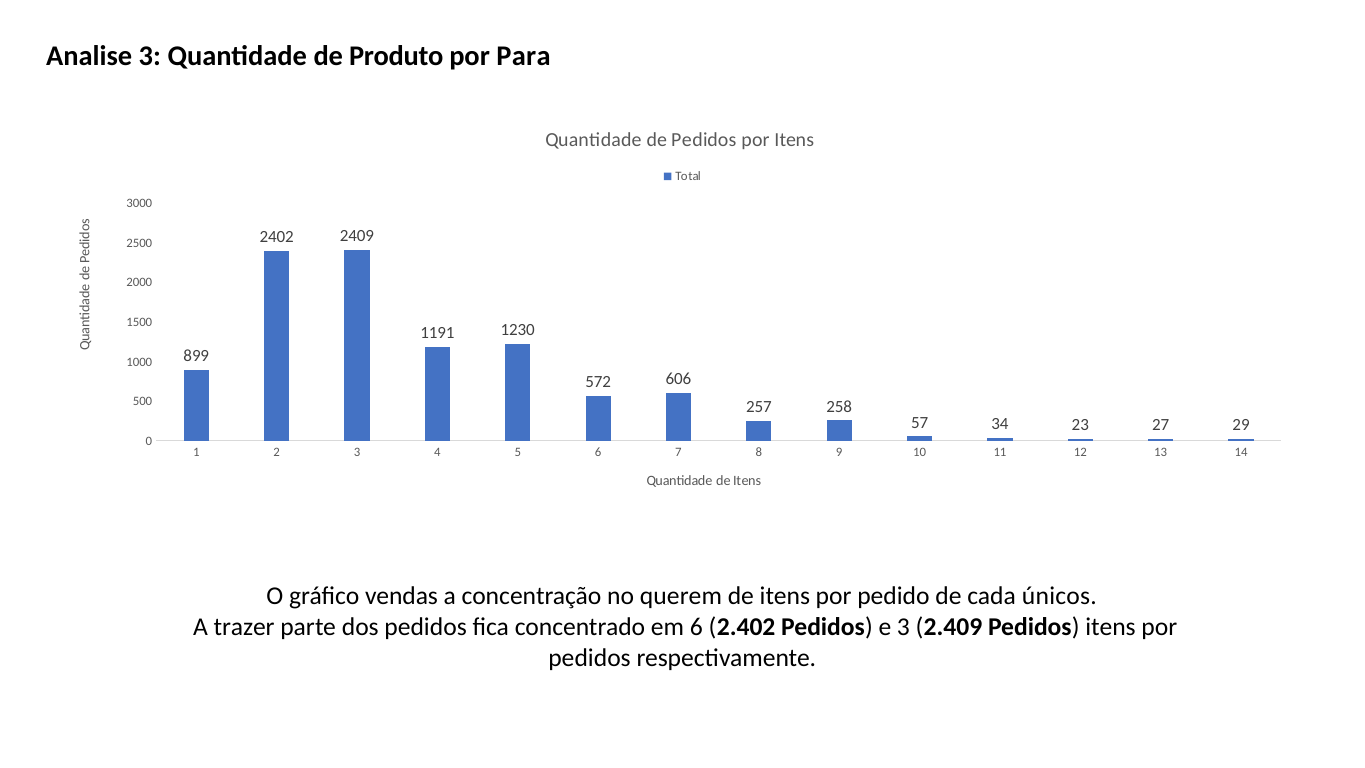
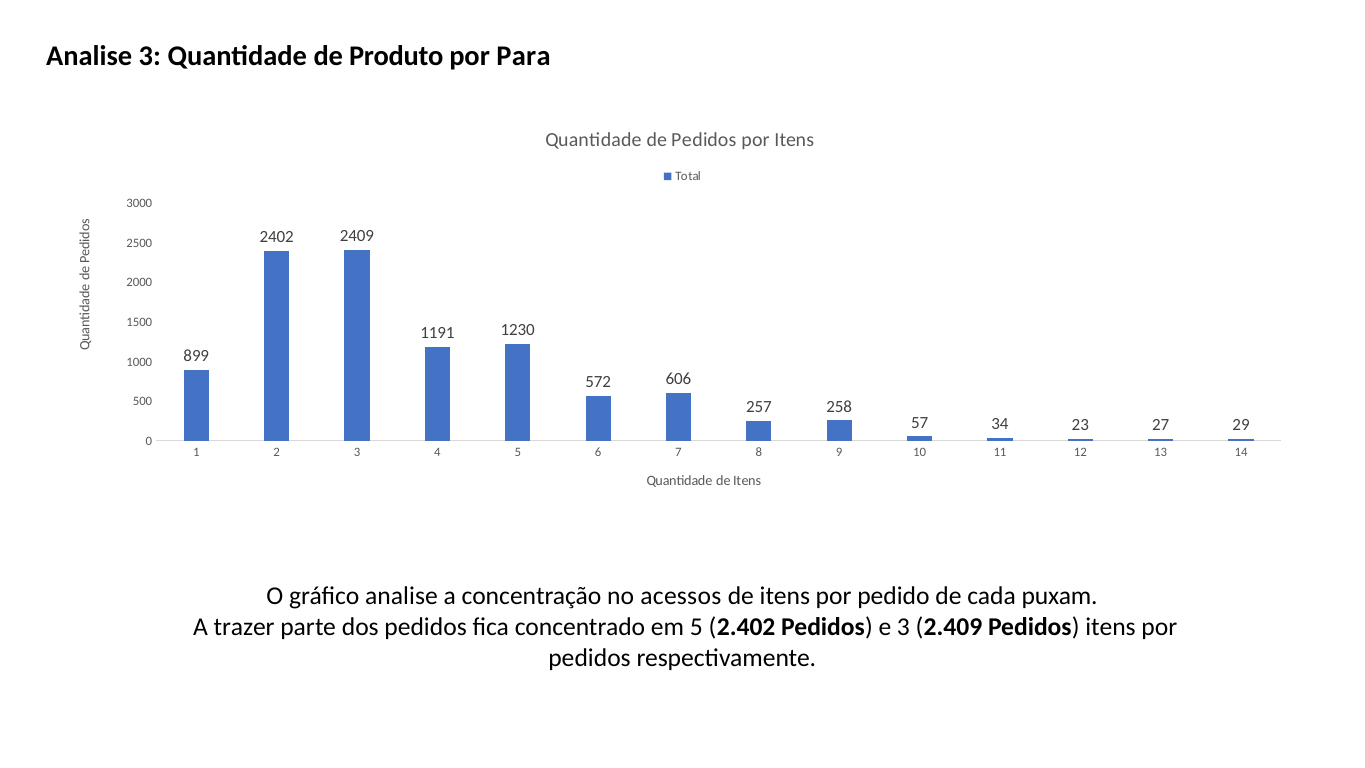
gráfico vendas: vendas -> analise
querem: querem -> acessos
únicos: únicos -> puxam
em 6: 6 -> 5
